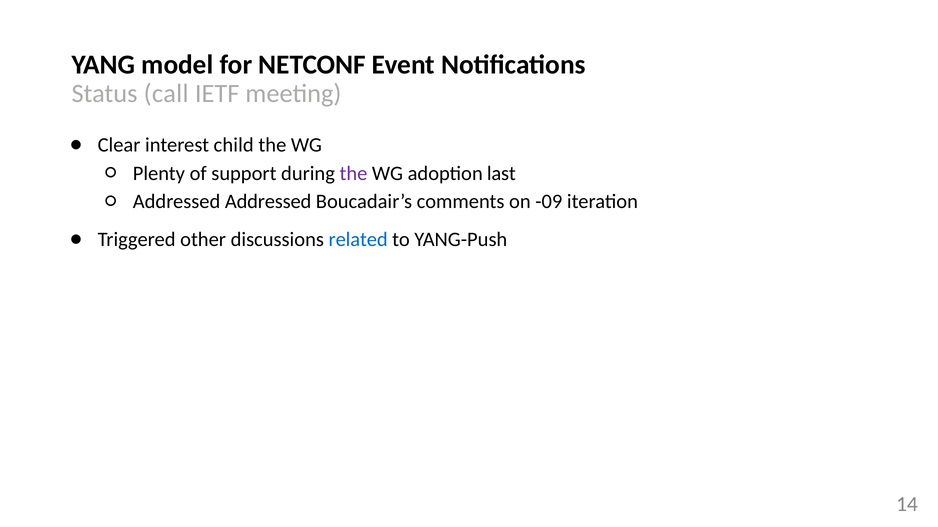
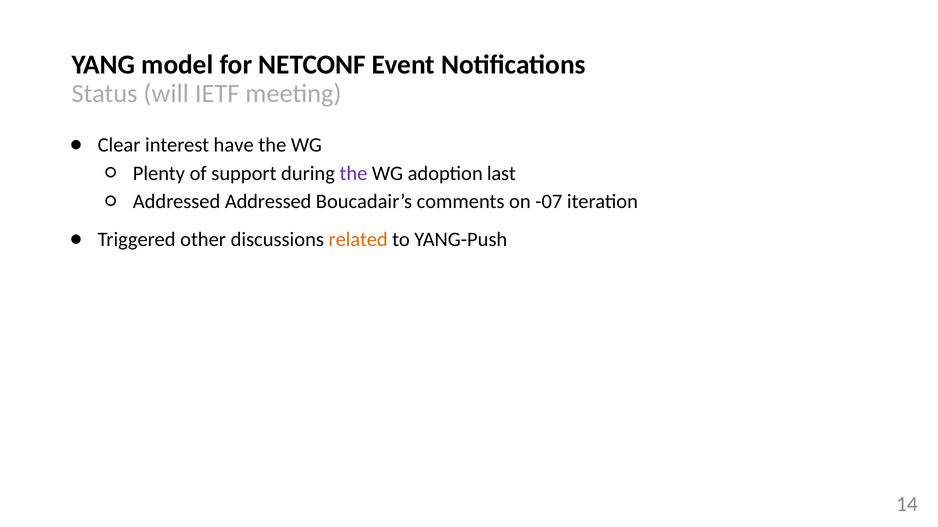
call: call -> will
child: child -> have
-09: -09 -> -07
related colour: blue -> orange
